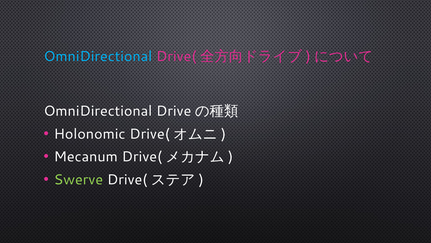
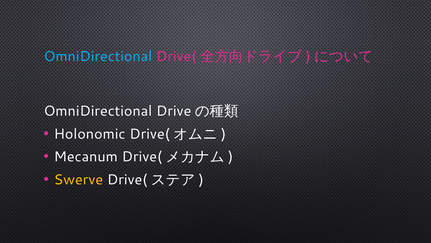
Swerve colour: light green -> yellow
